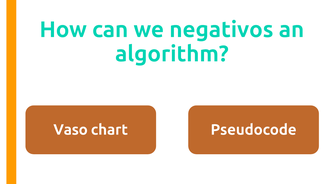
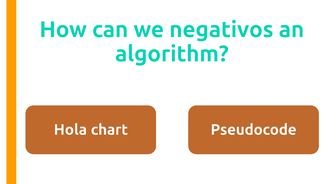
Vaso: Vaso -> Hola
